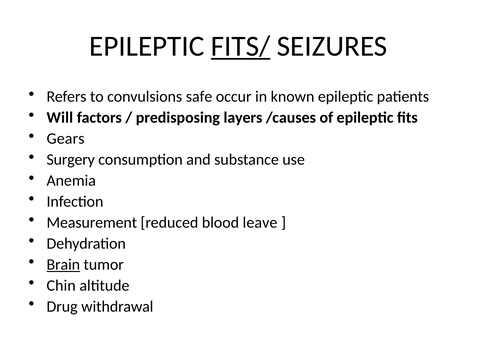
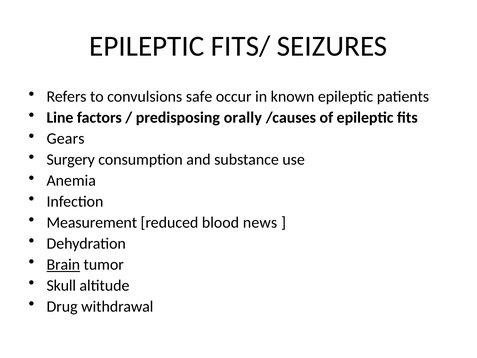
FITS/ underline: present -> none
Will: Will -> Line
layers: layers -> orally
leave: leave -> news
Chin: Chin -> Skull
